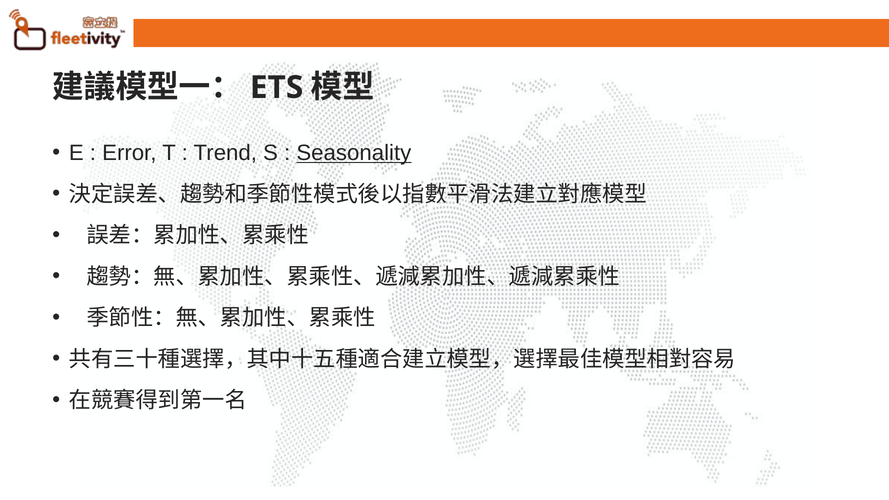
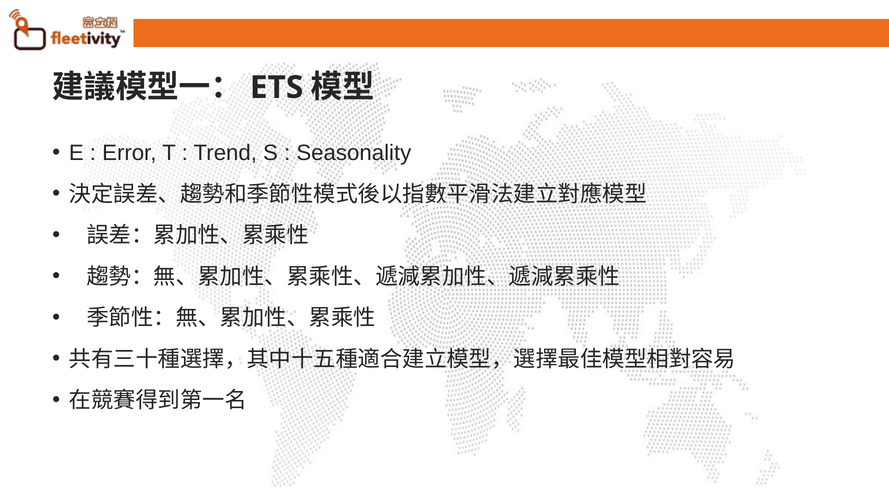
Seasonality underline: present -> none
